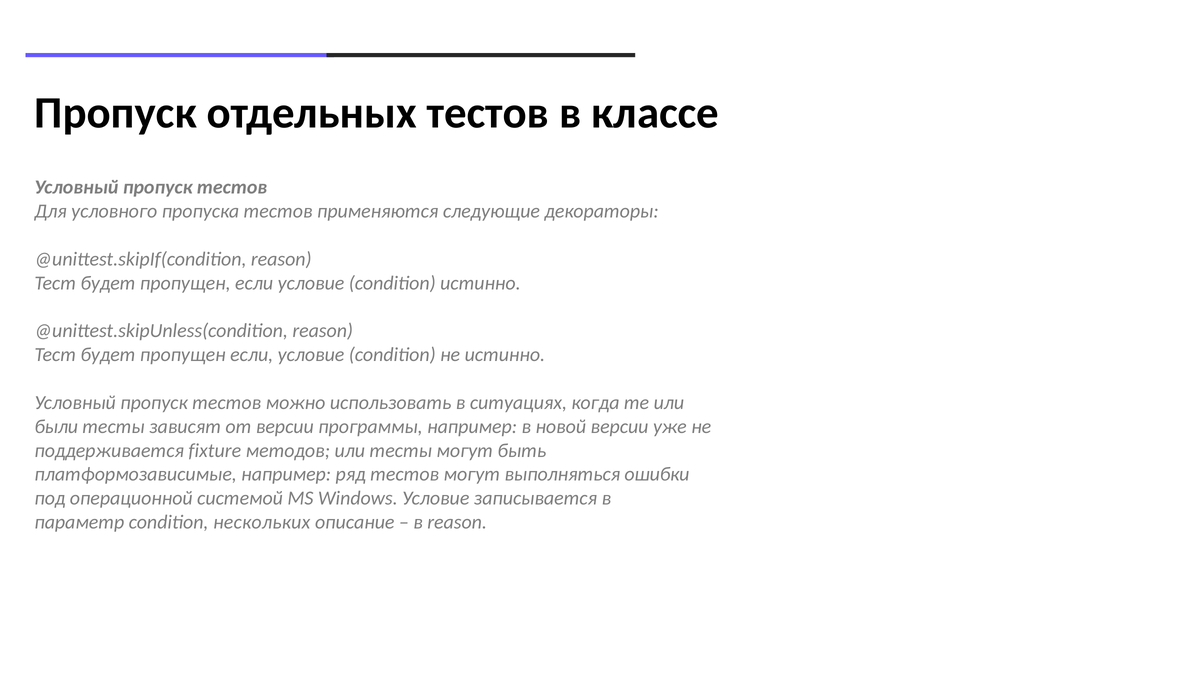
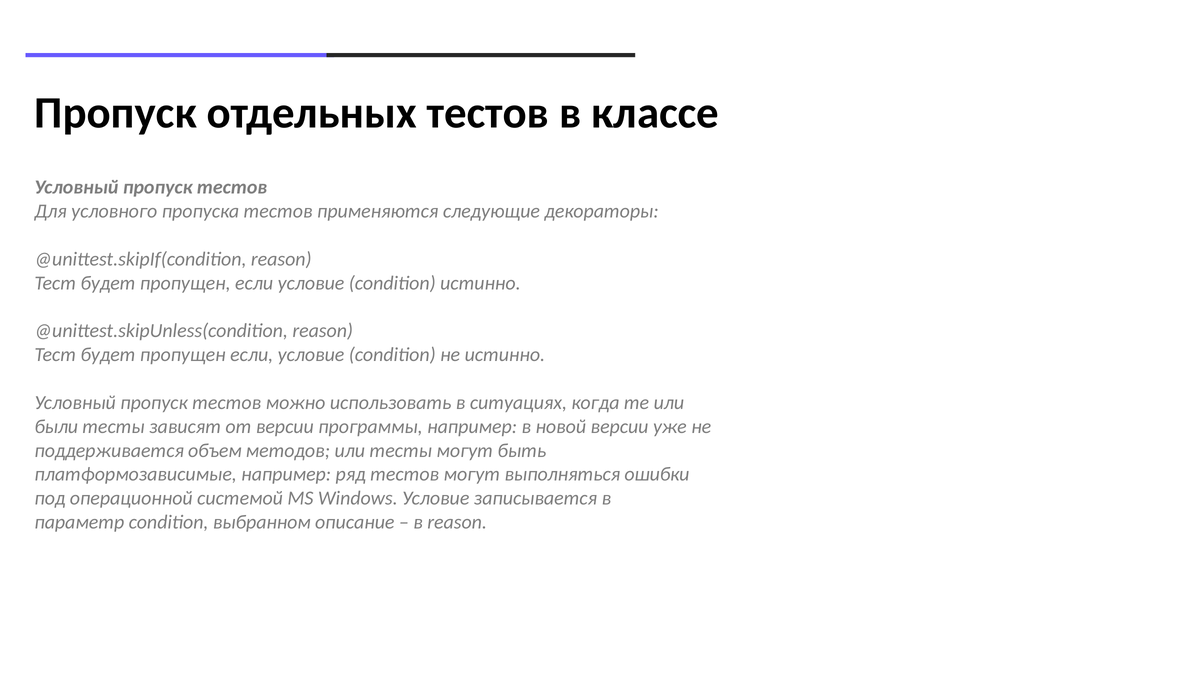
fixture: fixture -> объем
нескольких: нескольких -> выбранном
